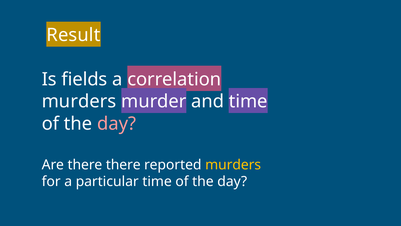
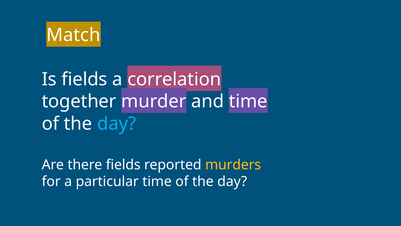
Result: Result -> Match
murders at (79, 101): murders -> together
day at (117, 123) colour: pink -> light blue
there there: there -> fields
